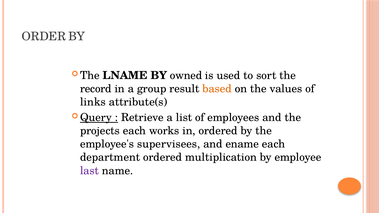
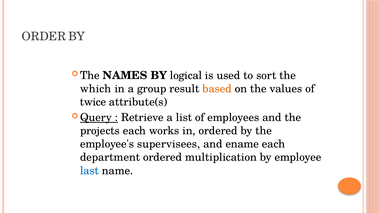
LNAME: LNAME -> NAMES
owned: owned -> logical
record: record -> which
links: links -> twice
last colour: purple -> blue
